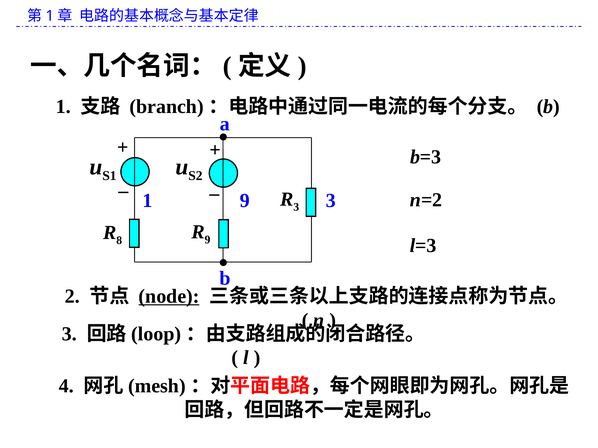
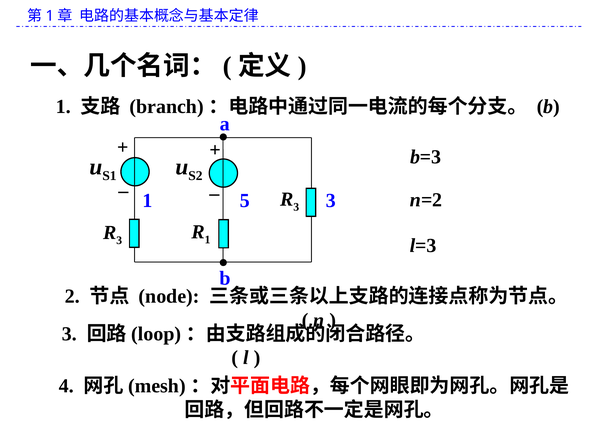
1 9: 9 -> 5
9 at (207, 240): 9 -> 1
8 at (119, 241): 8 -> 3
node underline: present -> none
